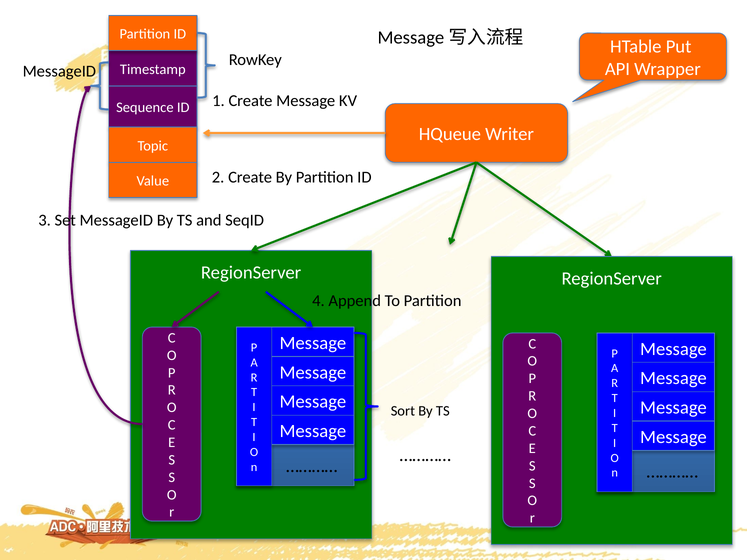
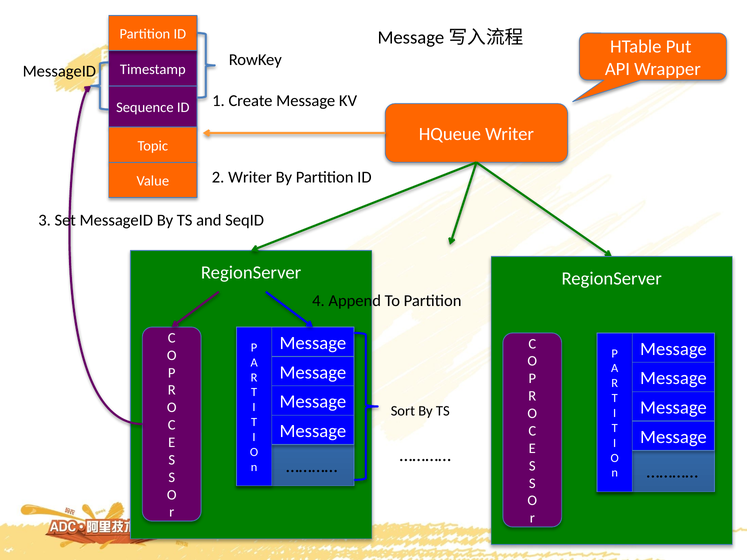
2 Create: Create -> Writer
